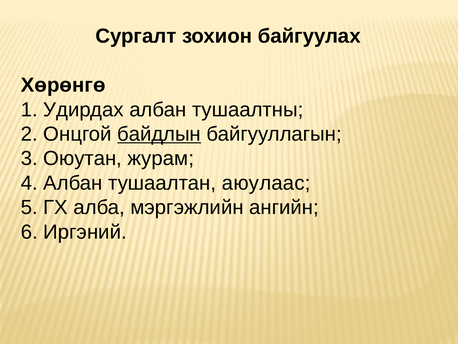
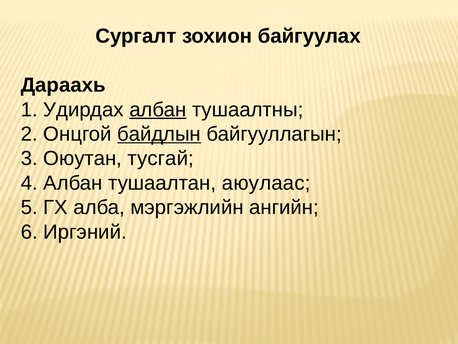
Хөрөнгө: Хөрөнгө -> Дараахь
албан at (158, 109) underline: none -> present
журам: журам -> тусгай
